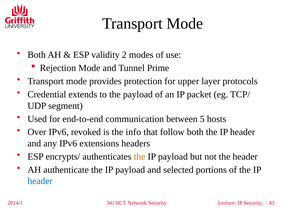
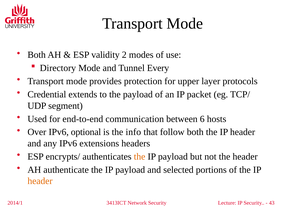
Rejection: Rejection -> Directory
Prime: Prime -> Every
5: 5 -> 6
revoked: revoked -> optional
header at (40, 181) colour: blue -> orange
